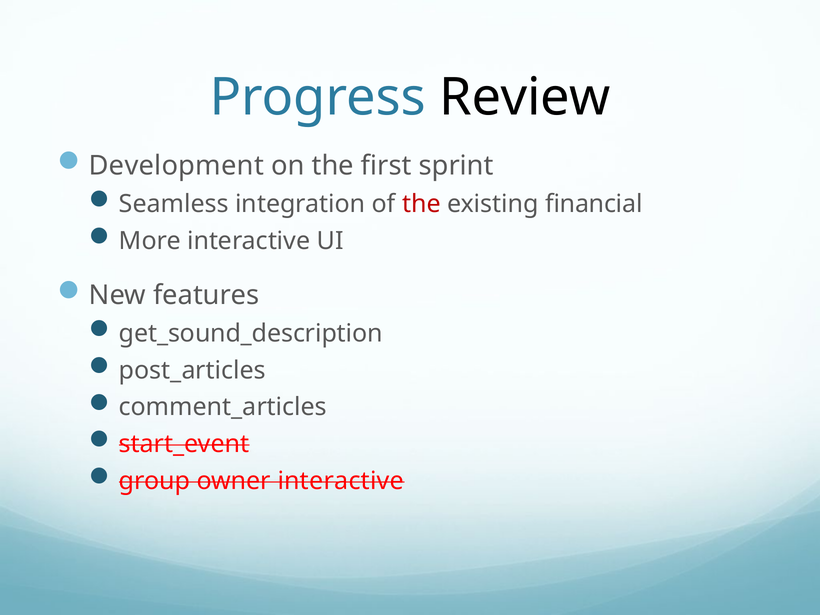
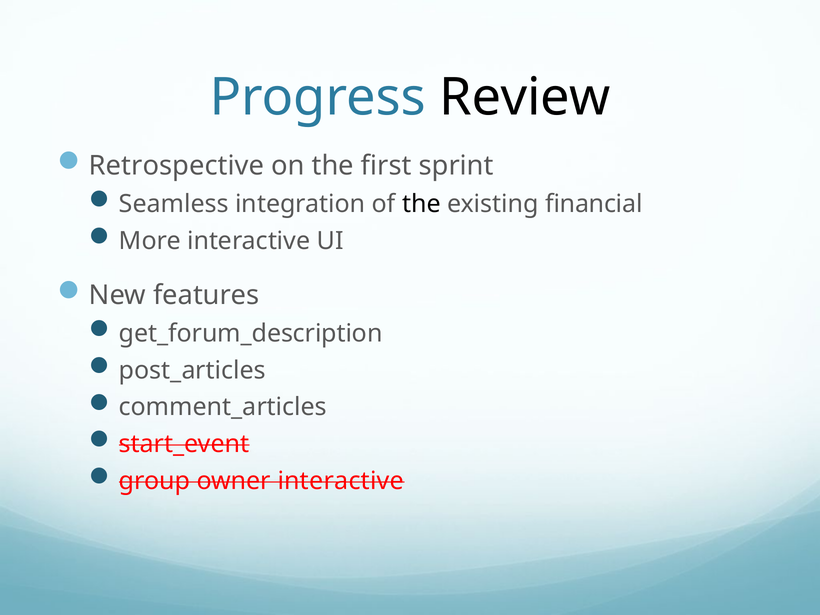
Development: Development -> Retrospective
the at (421, 204) colour: red -> black
get_sound_description: get_sound_description -> get_forum_description
